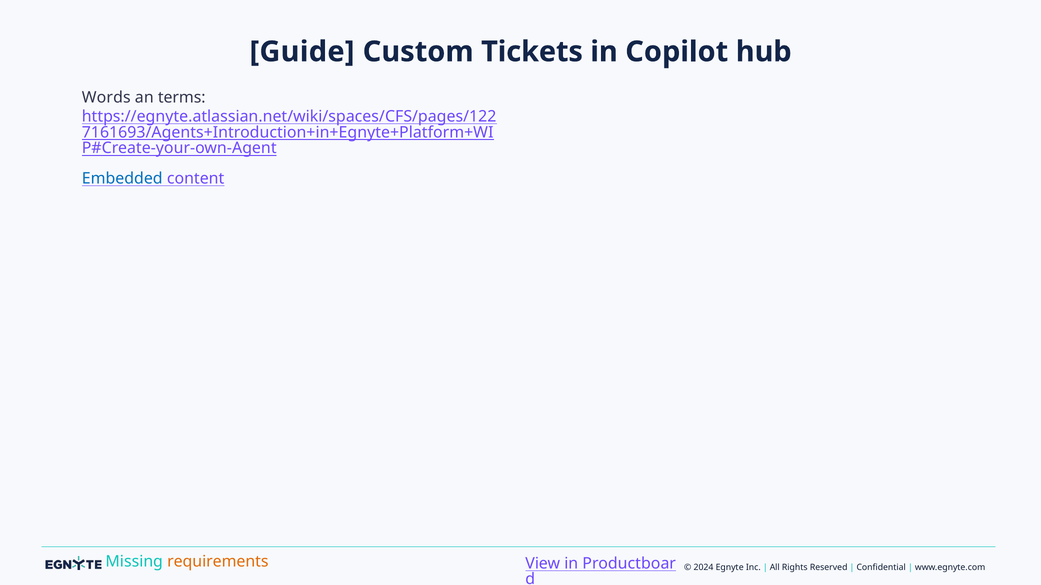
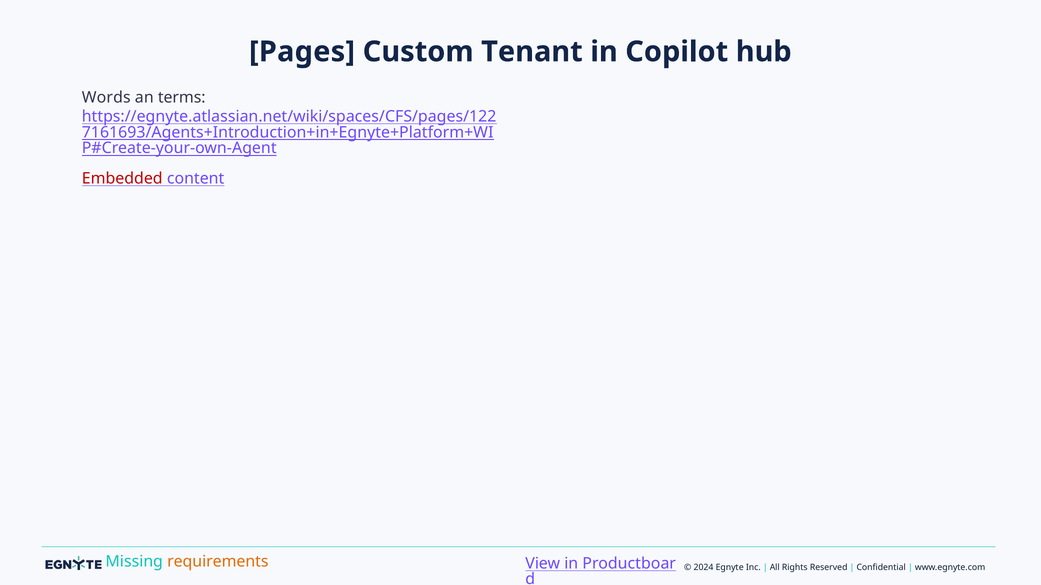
Guide: Guide -> Pages
Tickets: Tickets -> Tenant
Embedded colour: blue -> red
